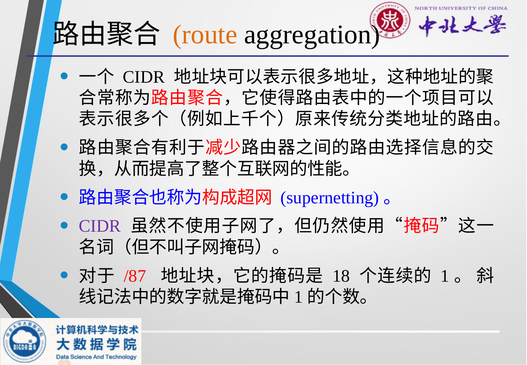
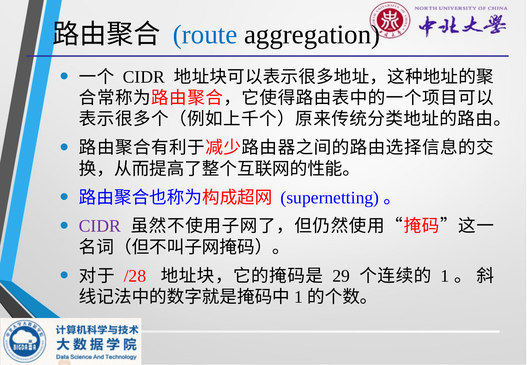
route colour: orange -> blue
/87: /87 -> /28
18: 18 -> 29
